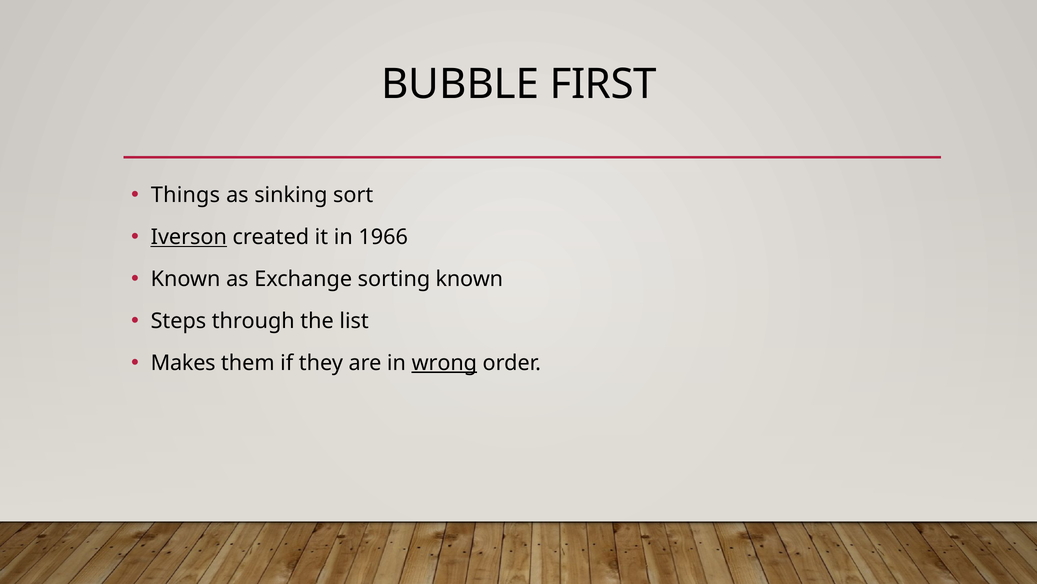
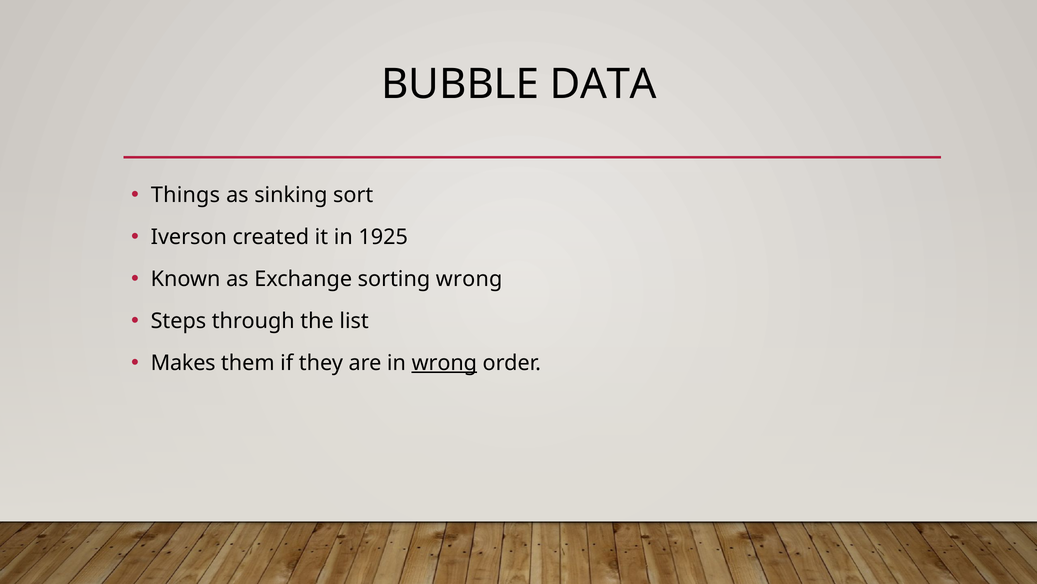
FIRST: FIRST -> DATA
Iverson underline: present -> none
1966: 1966 -> 1925
sorting known: known -> wrong
